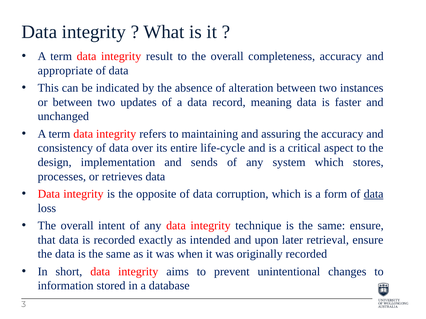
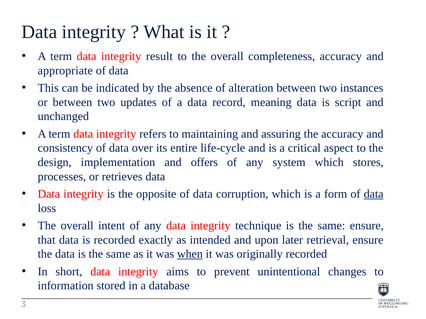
faster: faster -> script
sends: sends -> offers
when underline: none -> present
